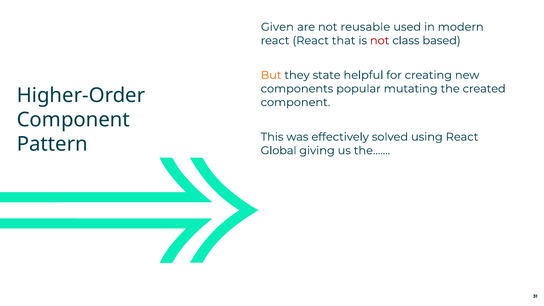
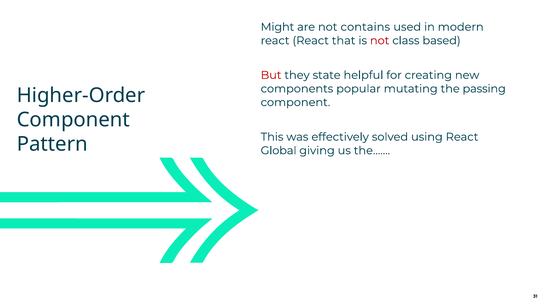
Given: Given -> Might
reusable: reusable -> contains
But colour: orange -> red
created: created -> passing
